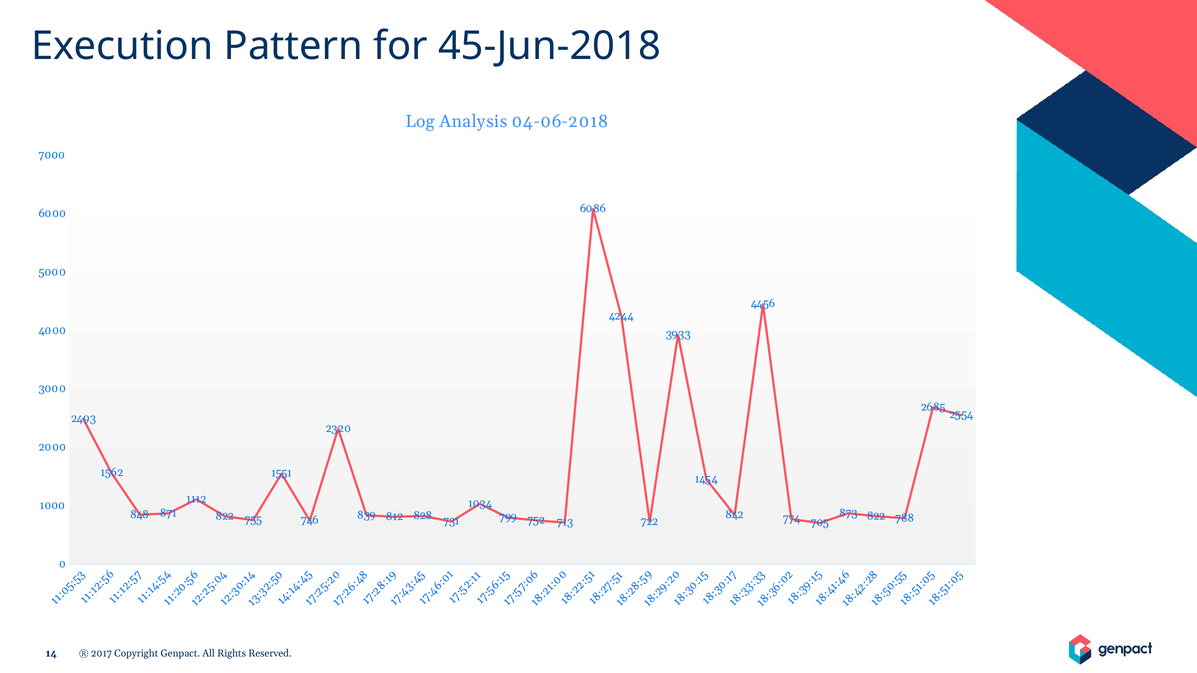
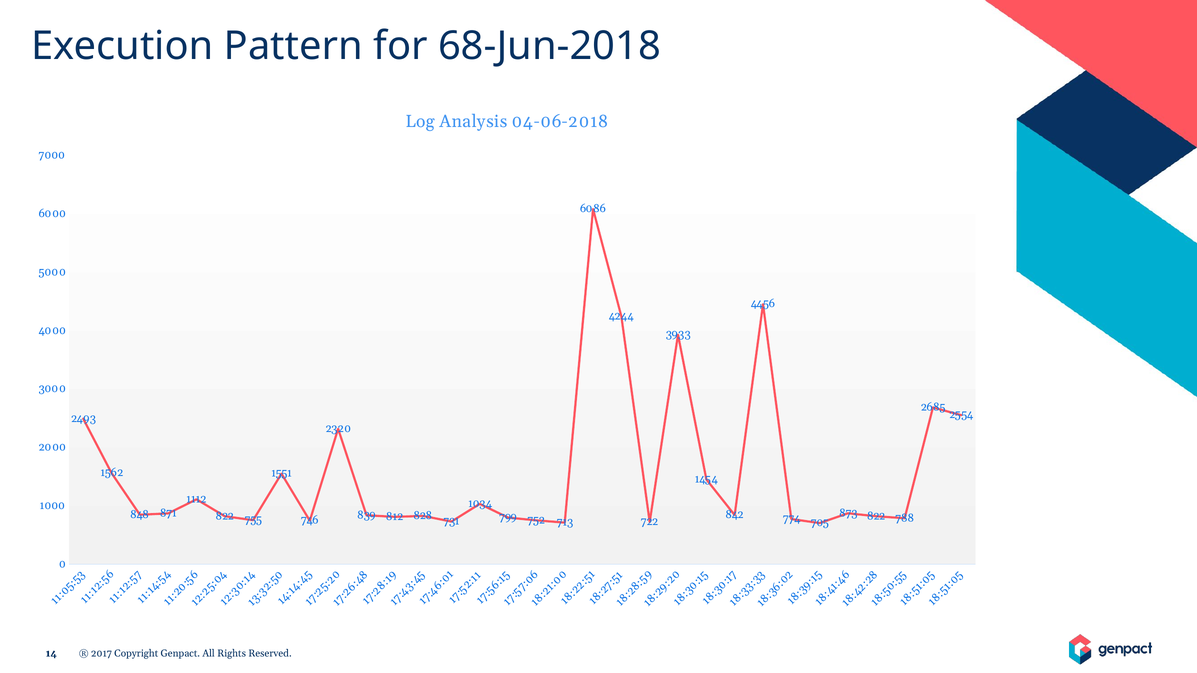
45-Jun-2018: 45-Jun-2018 -> 68-Jun-2018
